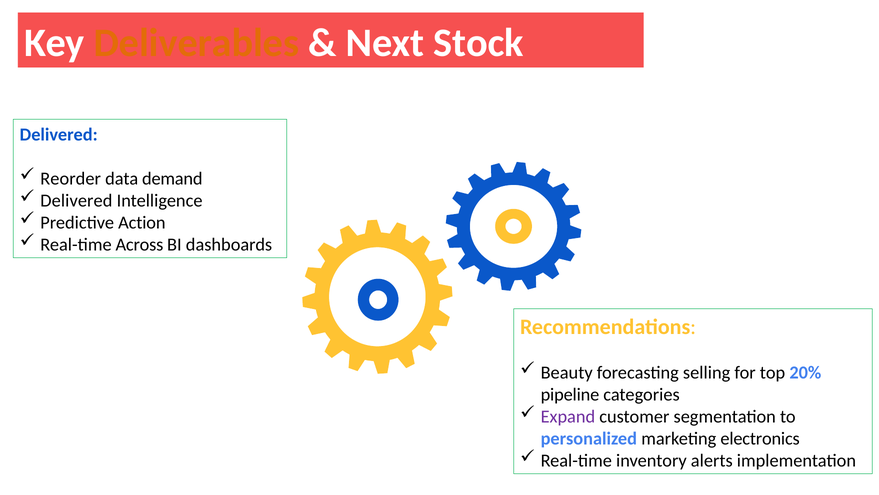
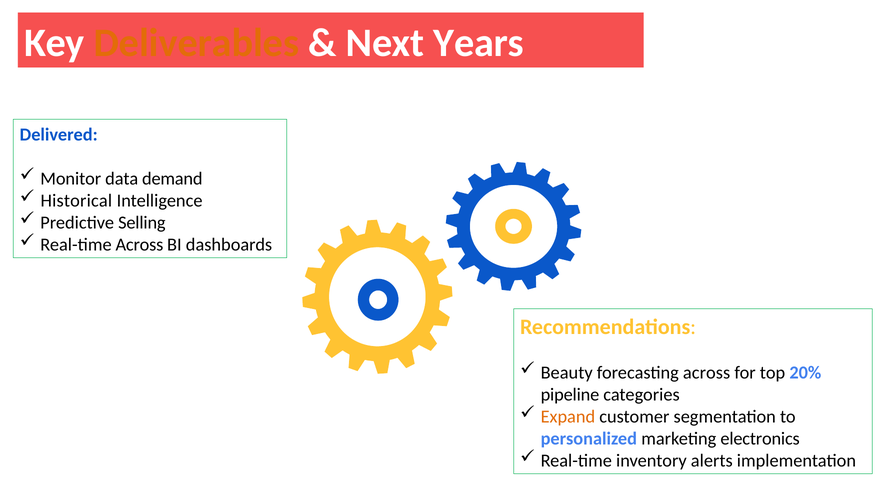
Stock: Stock -> Years
Reorder: Reorder -> Monitor
Delivered at (76, 201): Delivered -> Historical
Action: Action -> Selling
forecasting selling: selling -> across
Expand colour: purple -> orange
